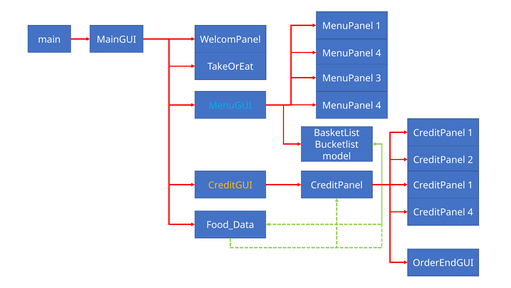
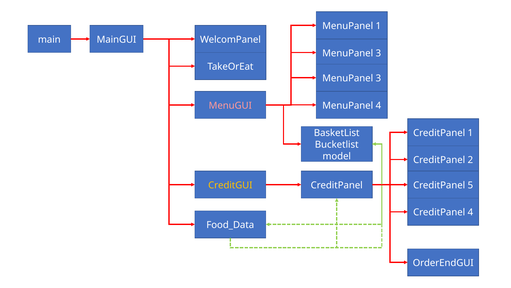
4 at (378, 53): 4 -> 3
MenuGUI colour: light blue -> pink
1 at (470, 185): 1 -> 5
